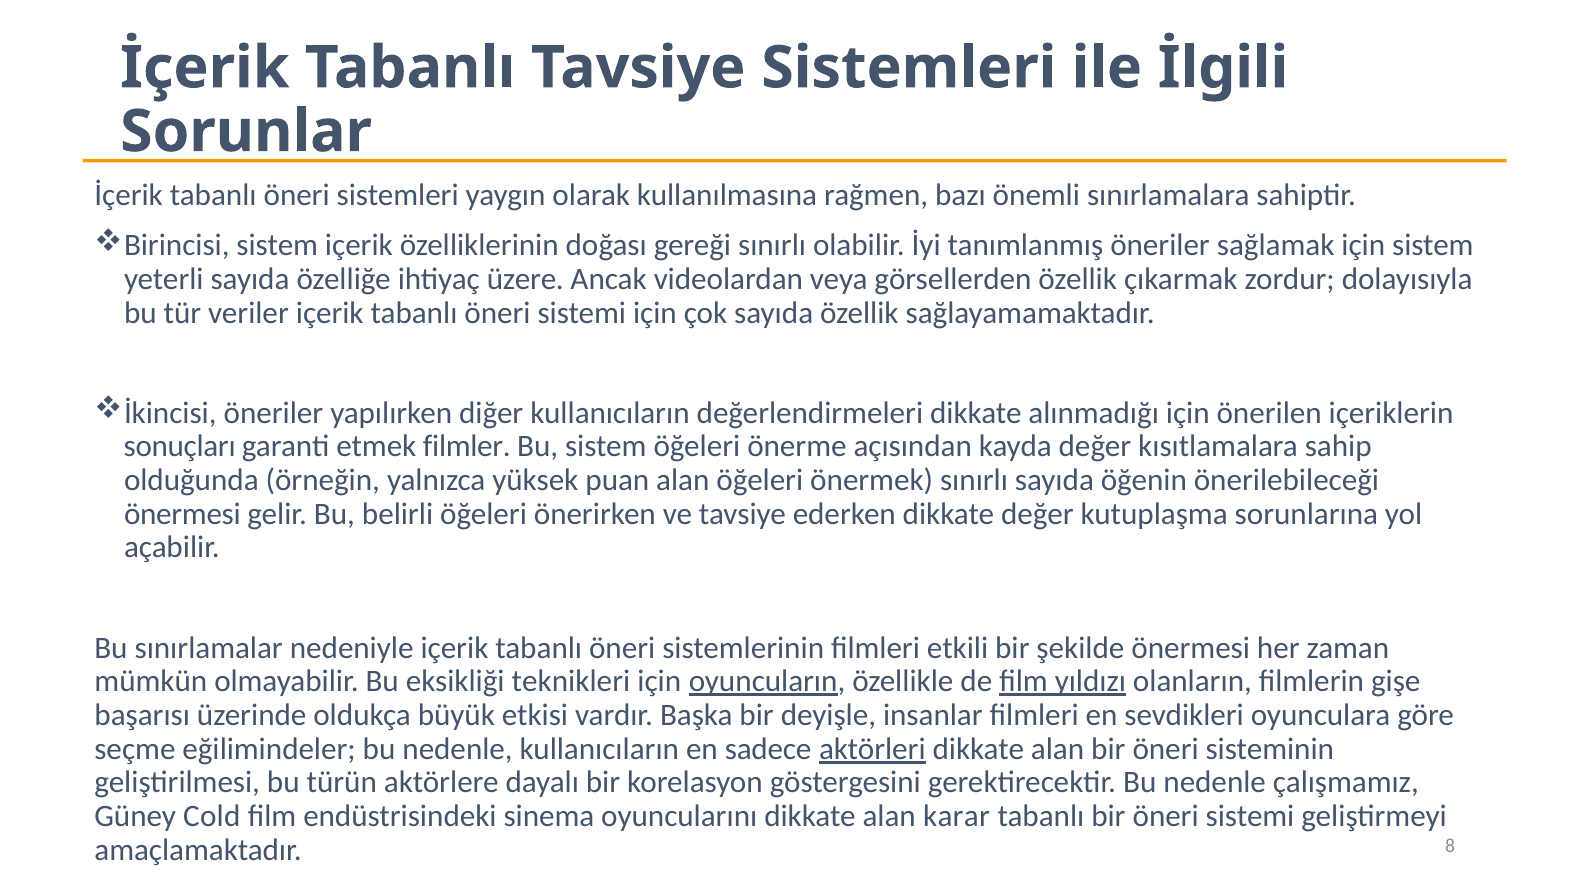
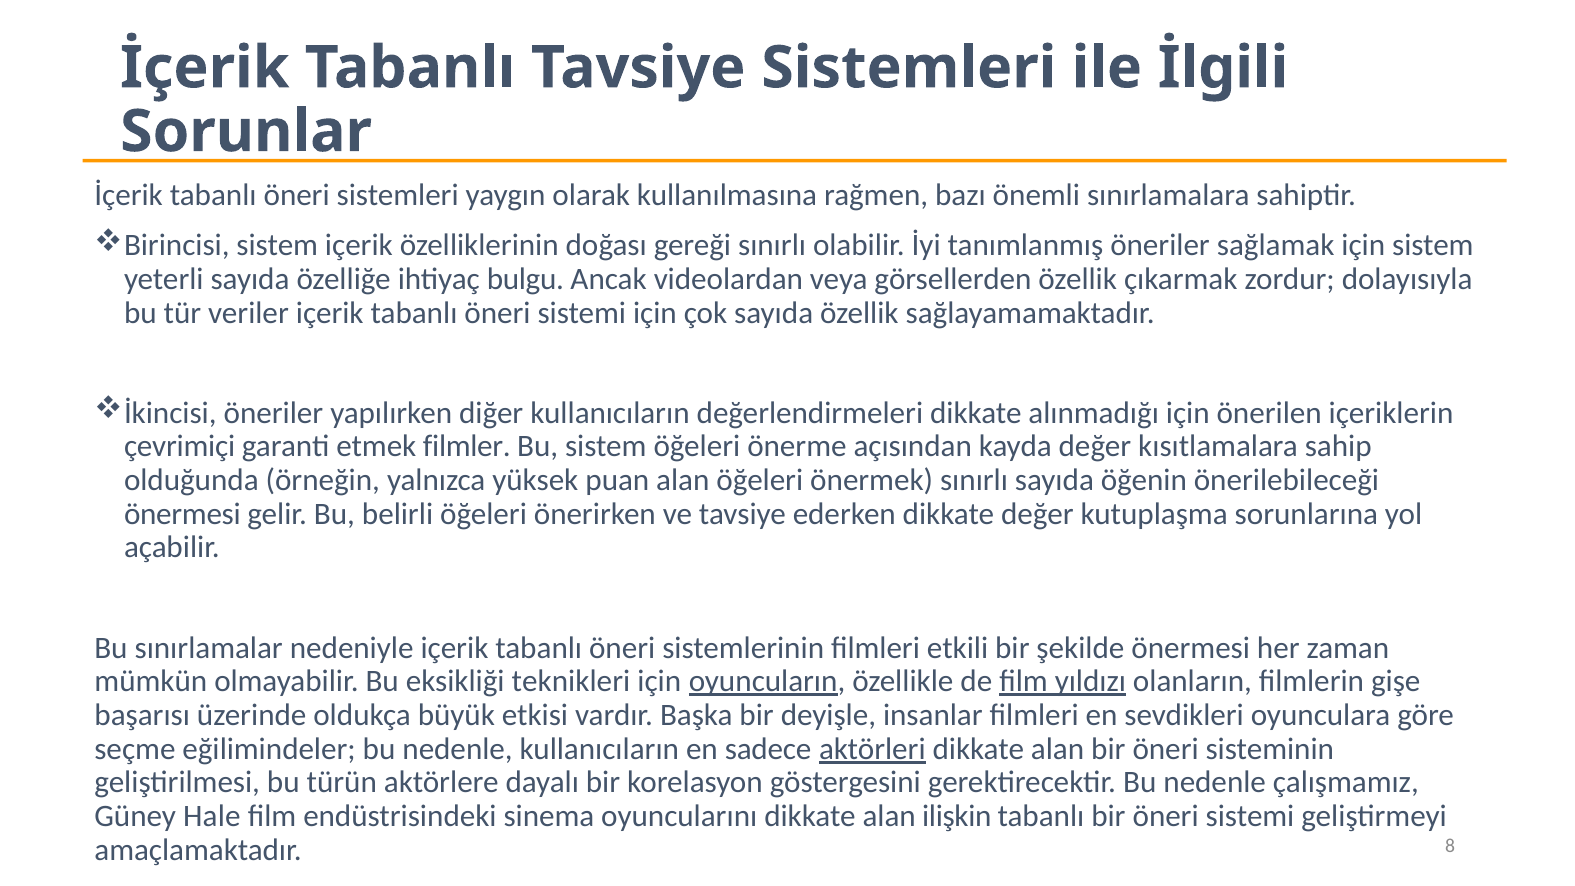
üzere: üzere -> bulgu
sonuçları: sonuçları -> çevrimiçi
Cold: Cold -> Hale
karar: karar -> ilişkin
